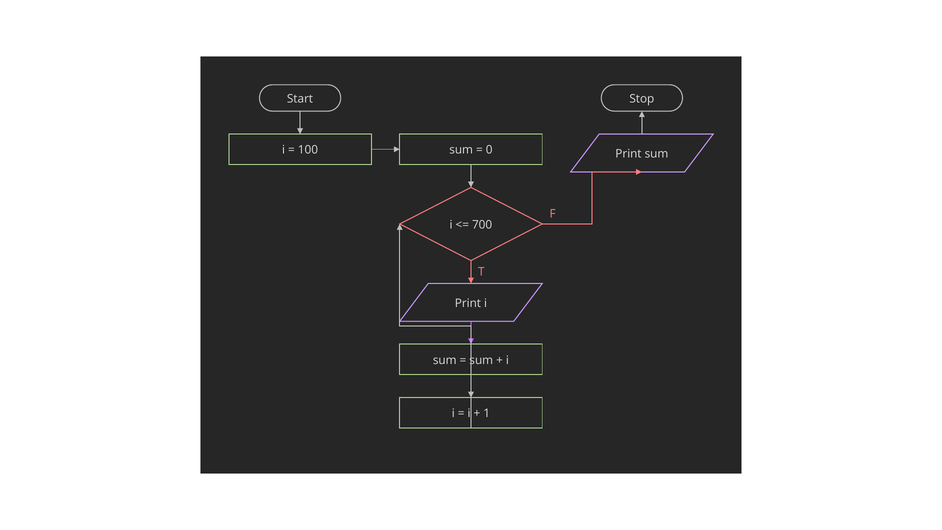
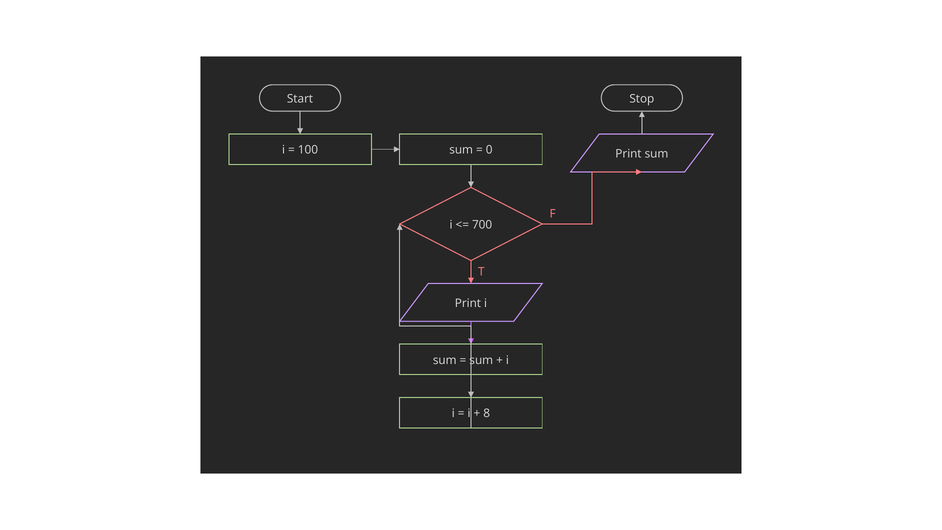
1: 1 -> 8
